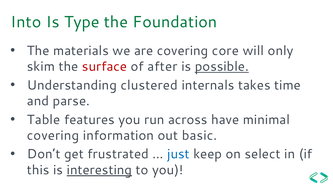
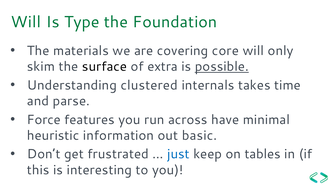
Into at (26, 22): Into -> Will
surface colour: red -> black
after: after -> extra
Table: Table -> Force
covering at (53, 135): covering -> heuristic
select: select -> tables
interesting underline: present -> none
